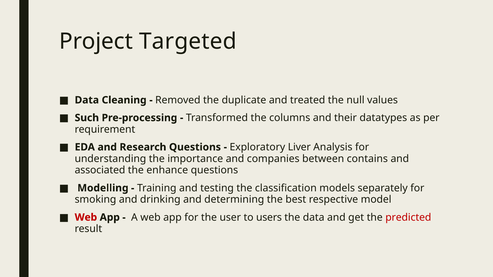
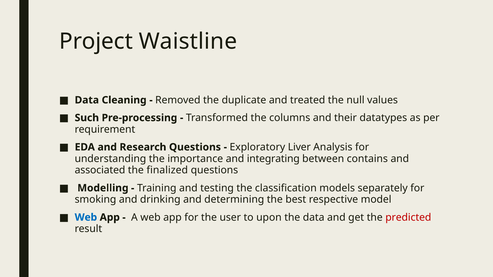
Targeted: Targeted -> Waistline
companies: companies -> integrating
enhance: enhance -> finalized
Web at (86, 218) colour: red -> blue
users: users -> upon
